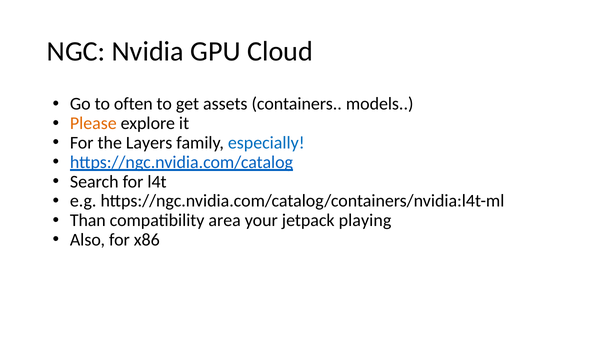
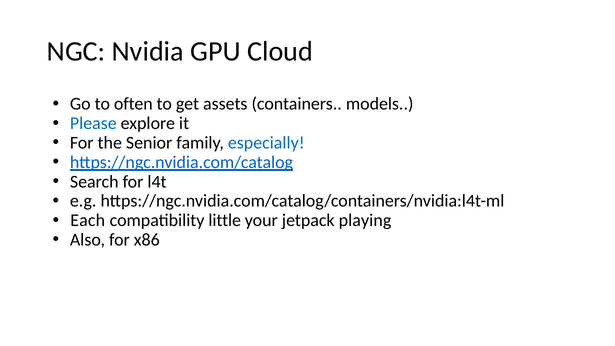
Please colour: orange -> blue
Layers: Layers -> Senior
Than: Than -> Each
area: area -> little
